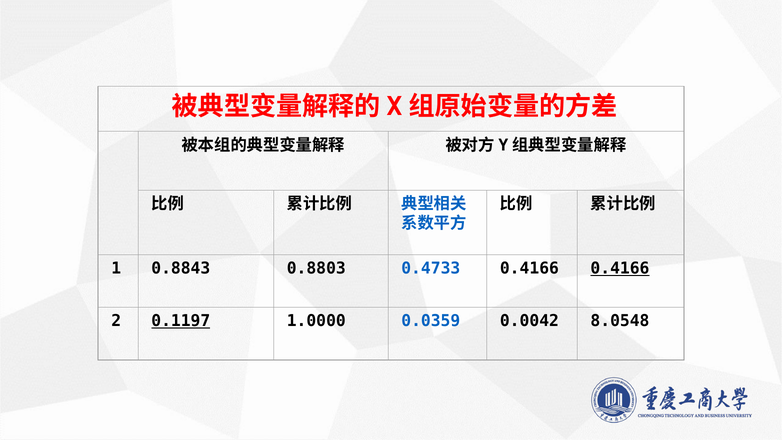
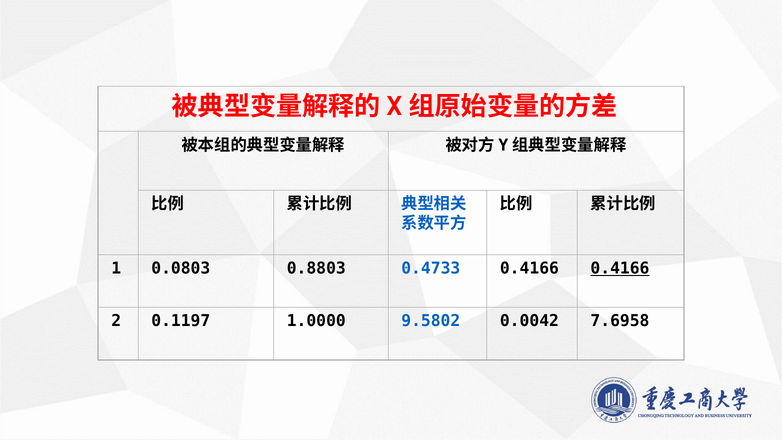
0.8843: 0.8843 -> 0.0803
0.1197 underline: present -> none
0.0359: 0.0359 -> 9.5802
8.0548: 8.0548 -> 7.6958
